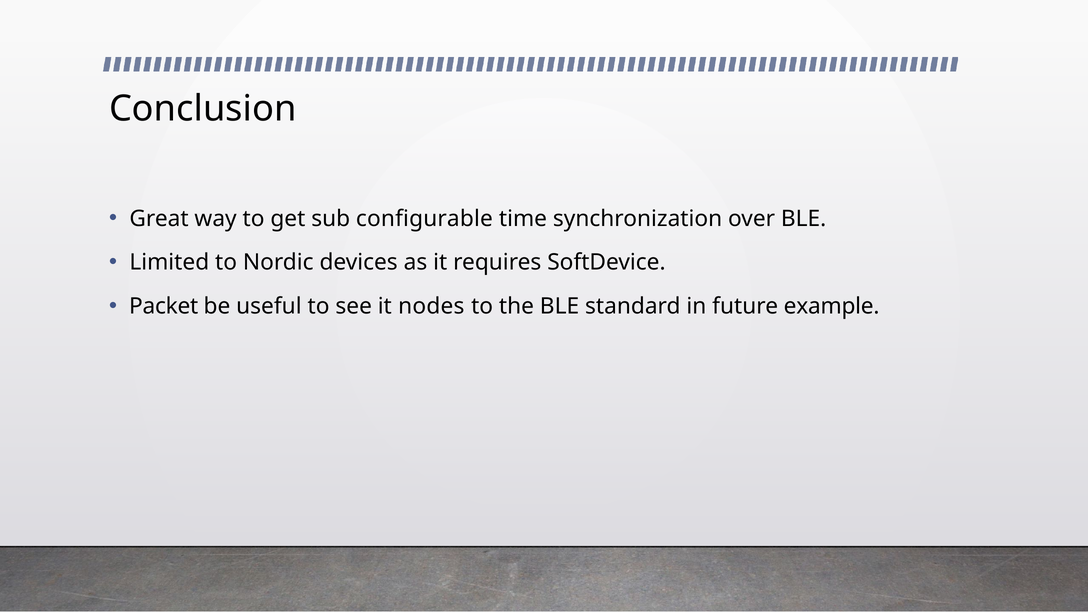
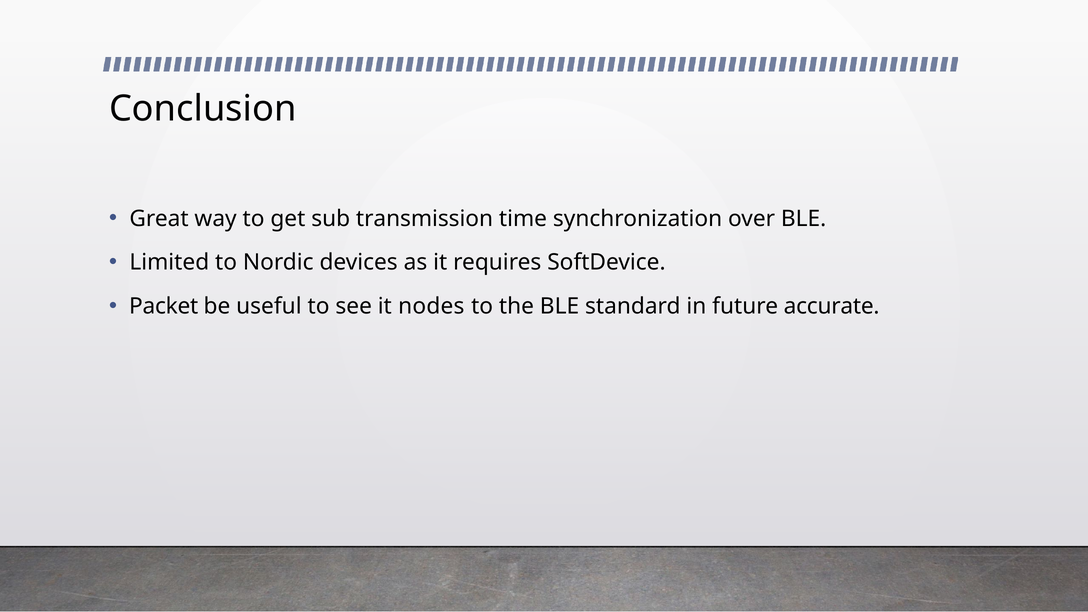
configurable: configurable -> transmission
example: example -> accurate
